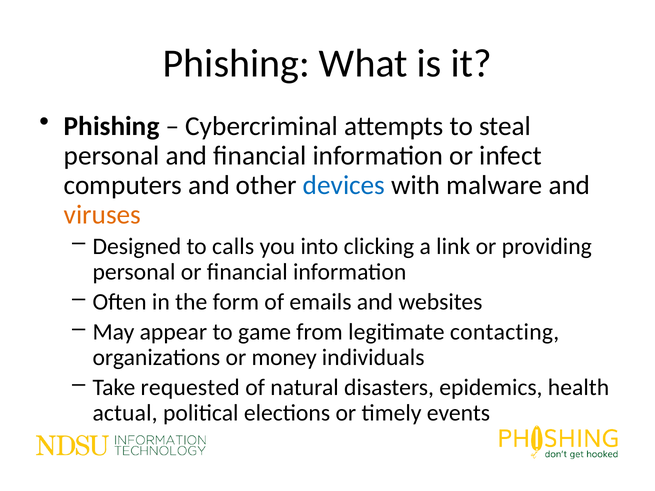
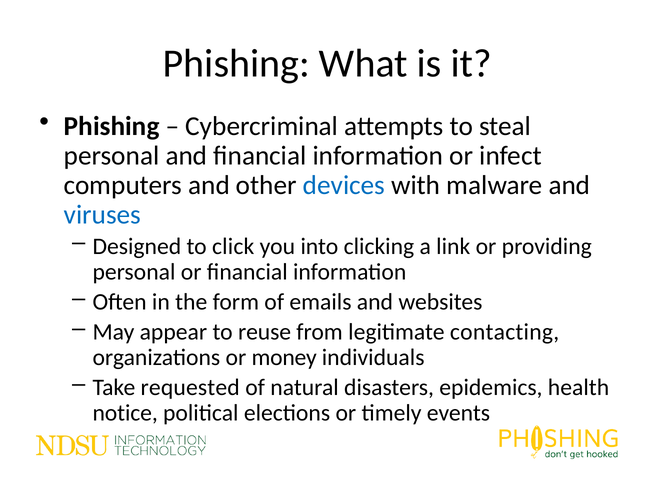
viruses colour: orange -> blue
calls: calls -> click
game: game -> reuse
actual: actual -> notice
